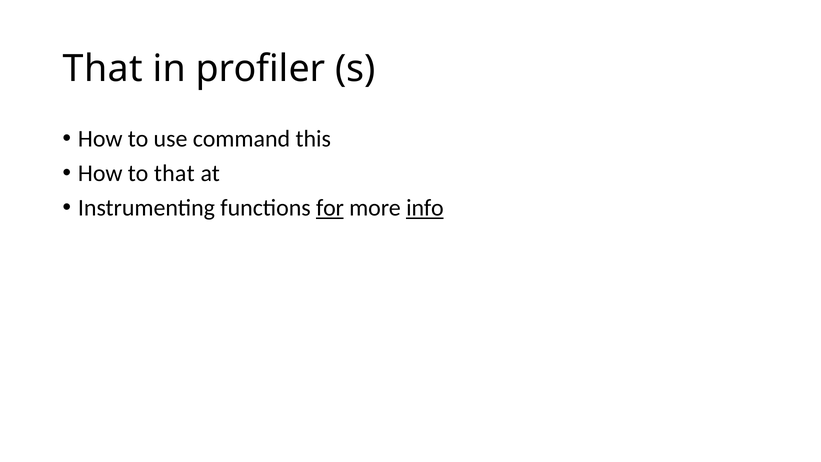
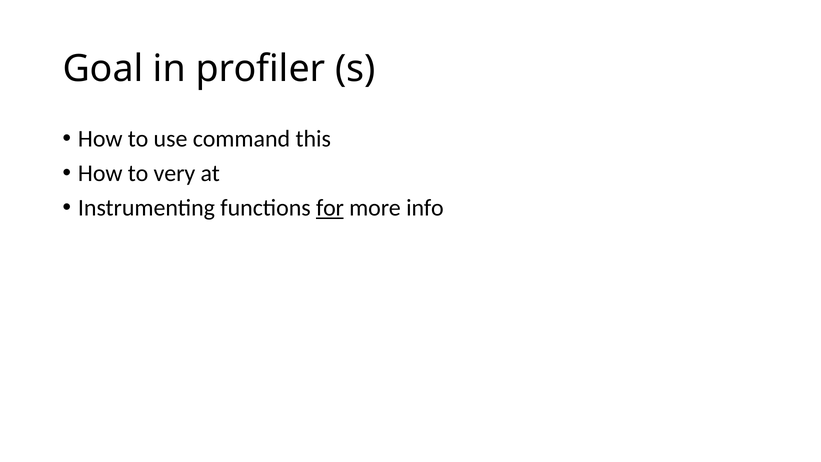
That at (103, 69): That -> Goal
to that: that -> very
info underline: present -> none
